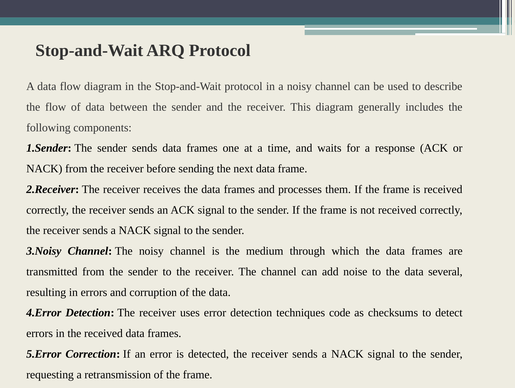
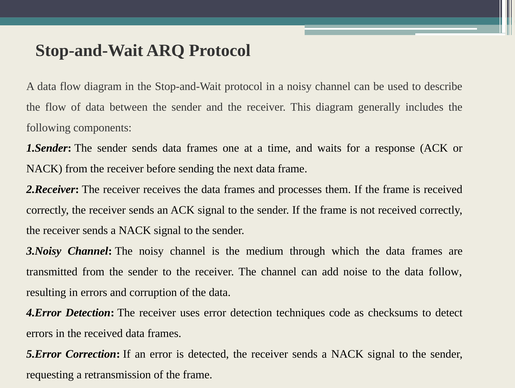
several: several -> follow
